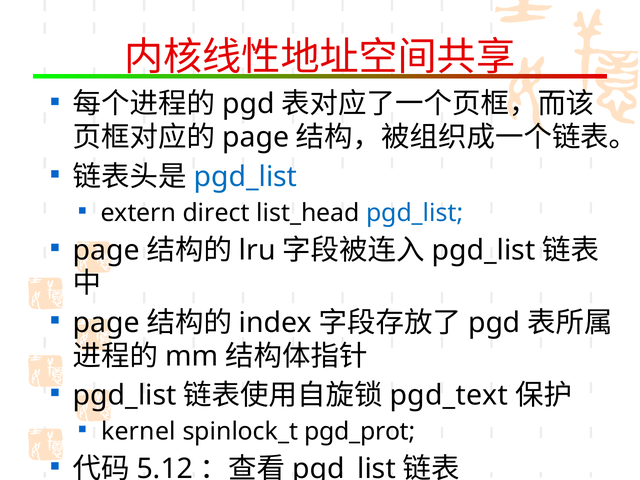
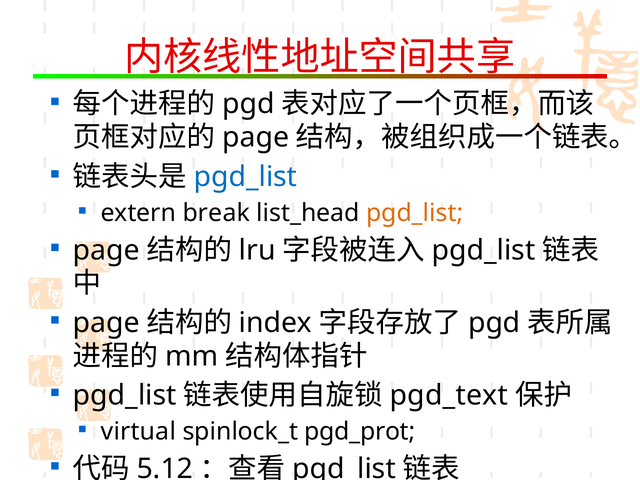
direct: direct -> break
pgd_list at (415, 213) colour: blue -> orange
kernel: kernel -> virtual
